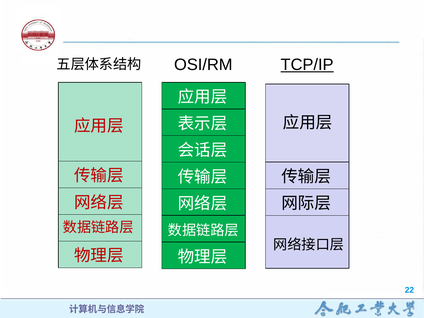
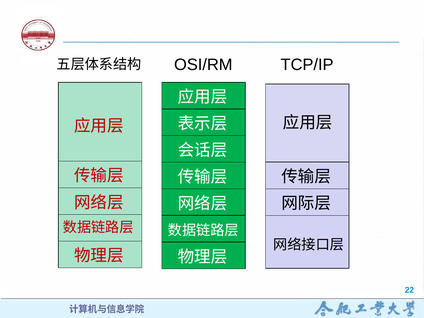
TCP/IP underline: present -> none
